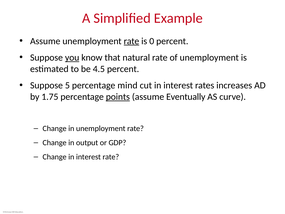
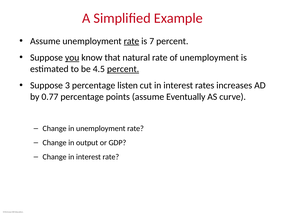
0: 0 -> 7
percent at (123, 69) underline: none -> present
5: 5 -> 3
mind: mind -> listen
1.75: 1.75 -> 0.77
points underline: present -> none
